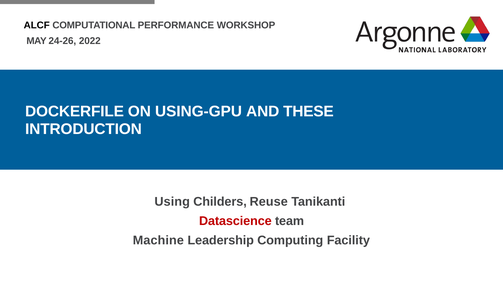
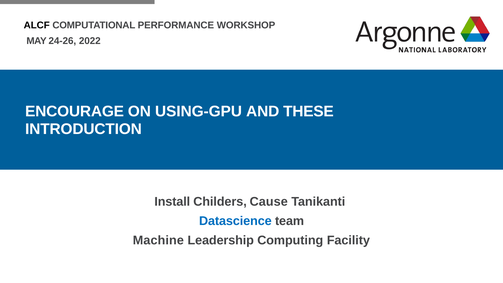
DOCKERFILE: DOCKERFILE -> ENCOURAGE
Using: Using -> Install
Reuse: Reuse -> Cause
Datascience colour: red -> blue
